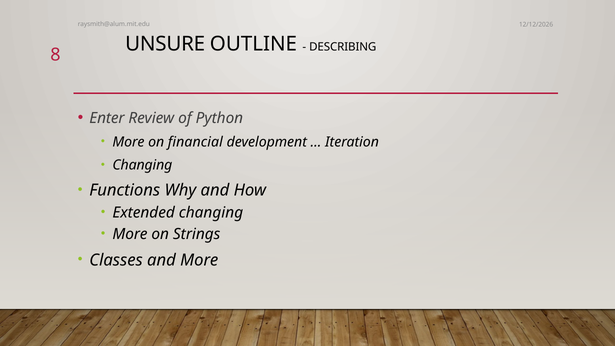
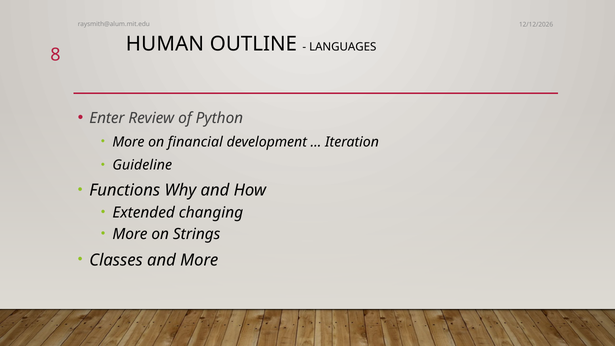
UNSURE: UNSURE -> HUMAN
DESCRIBING: DESCRIBING -> LANGUAGES
Changing at (142, 165): Changing -> Guideline
